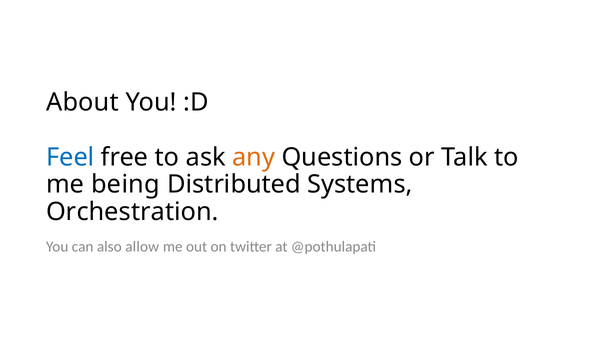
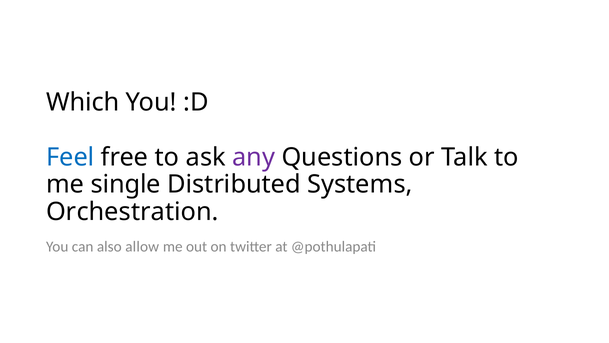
About: About -> Which
any colour: orange -> purple
being: being -> single
